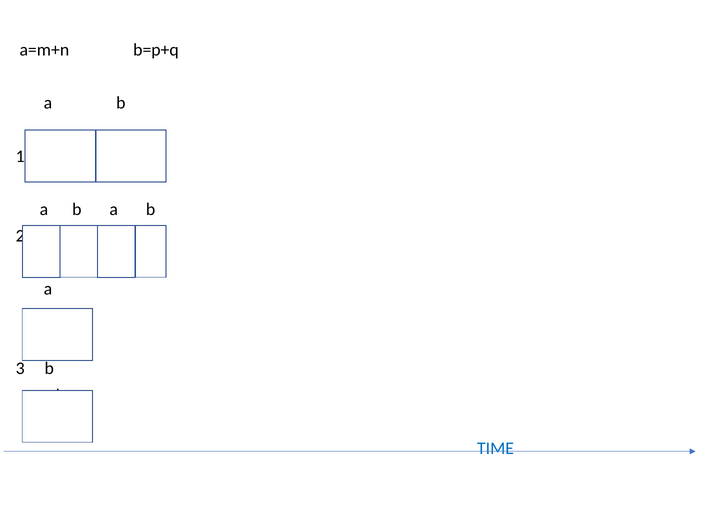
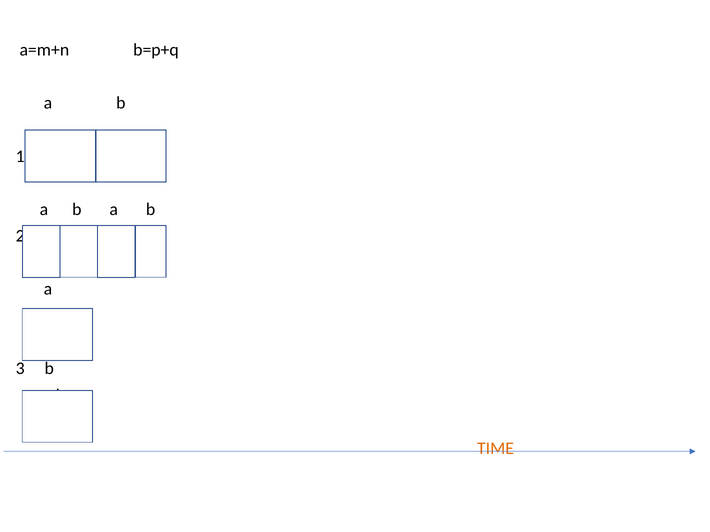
TIME colour: blue -> orange
